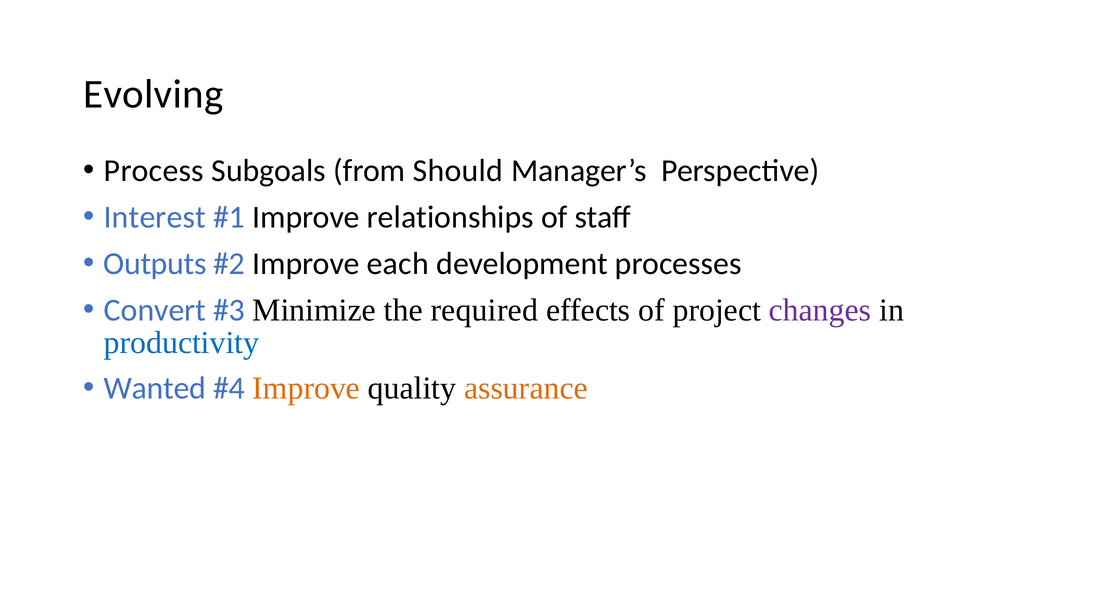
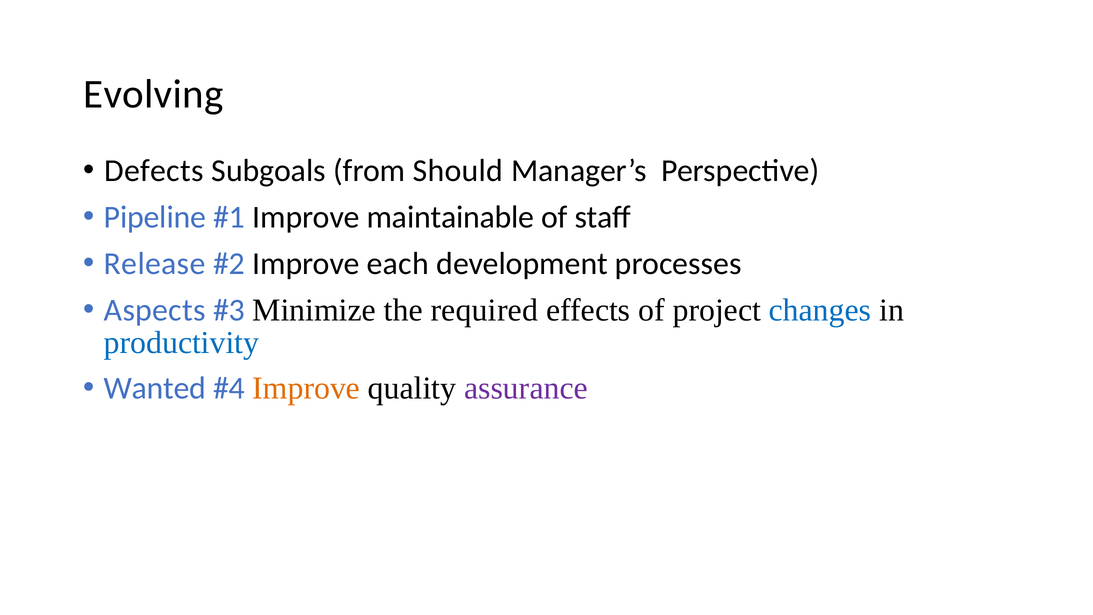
Process: Process -> Defects
Interest: Interest -> Pipeline
relationships: relationships -> maintainable
Outputs: Outputs -> Release
Convert: Convert -> Aspects
changes colour: purple -> blue
assurance colour: orange -> purple
